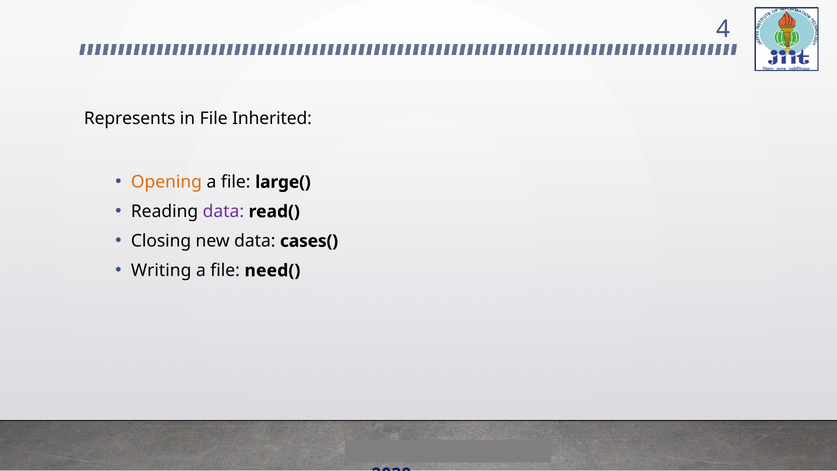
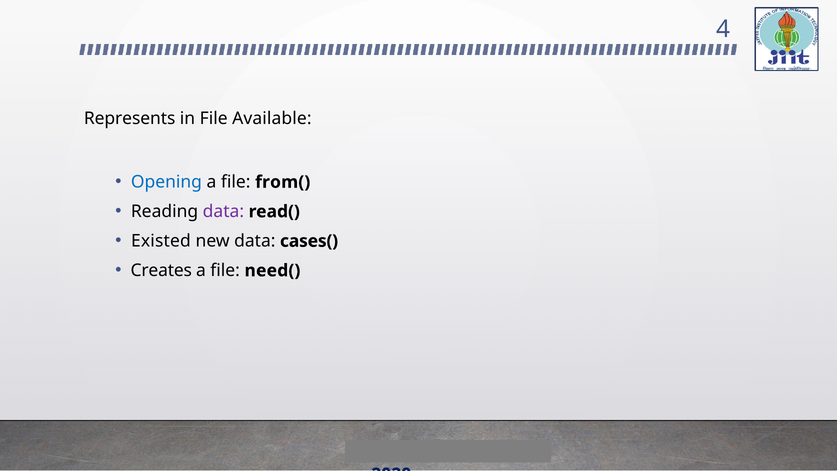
Inherited: Inherited -> Available
Opening colour: orange -> blue
large(: large( -> from(
Closing: Closing -> Existed
Writing: Writing -> Creates
